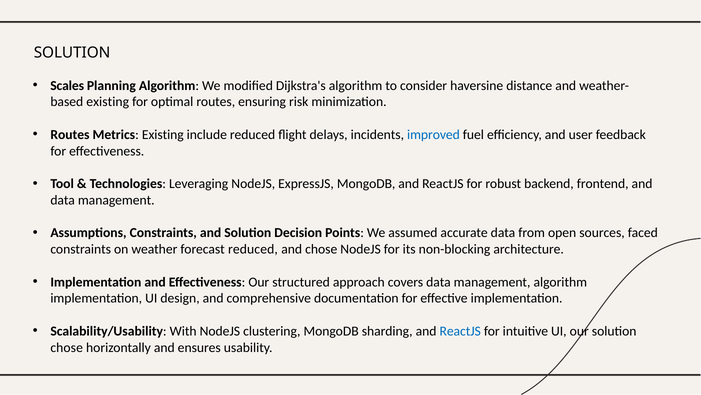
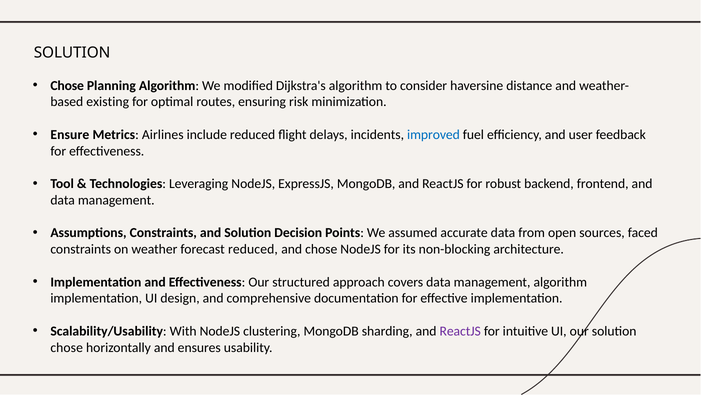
Scales at (67, 86): Scales -> Chose
Routes at (70, 135): Routes -> Ensure
Metrics Existing: Existing -> Airlines
ReactJS at (460, 331) colour: blue -> purple
